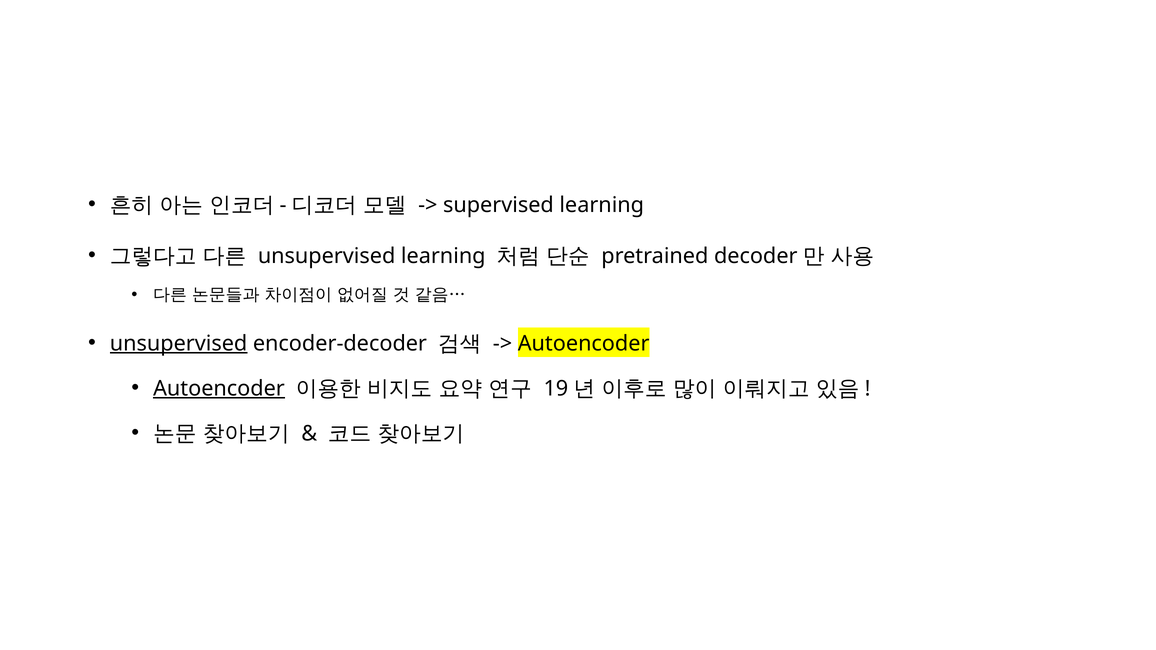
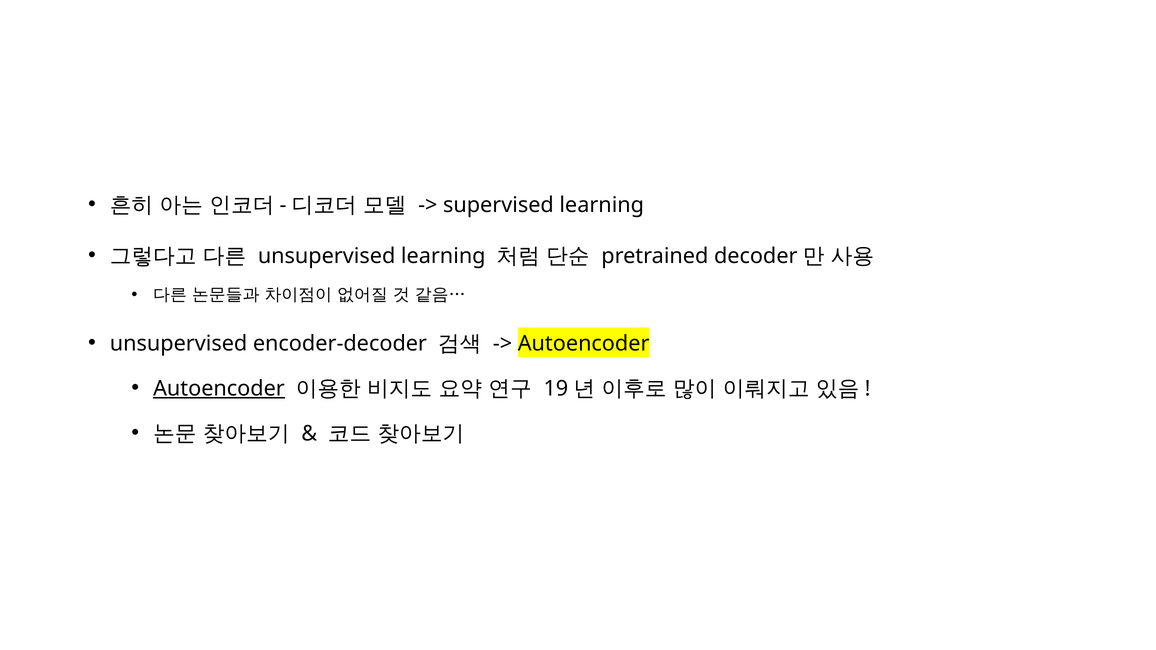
unsupervised at (179, 344) underline: present -> none
